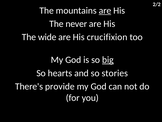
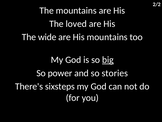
are at (105, 10) underline: present -> none
never: never -> loved
His crucifixion: crucifixion -> mountains
hearts: hearts -> power
provide: provide -> sixsteps
